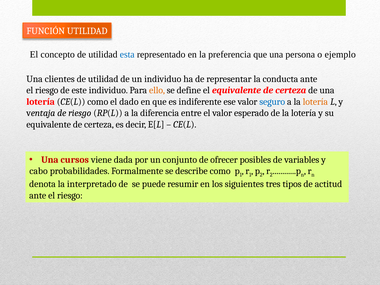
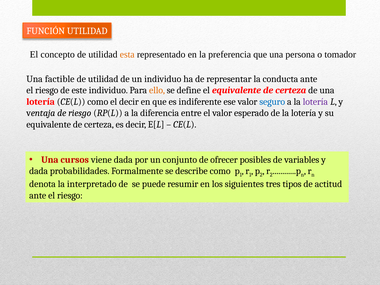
esta colour: blue -> orange
ejemplo: ejemplo -> tomador
clientes: clientes -> factible
el dado: dado -> decir
lotería at (315, 102) colour: orange -> purple
cabo at (39, 171): cabo -> dada
